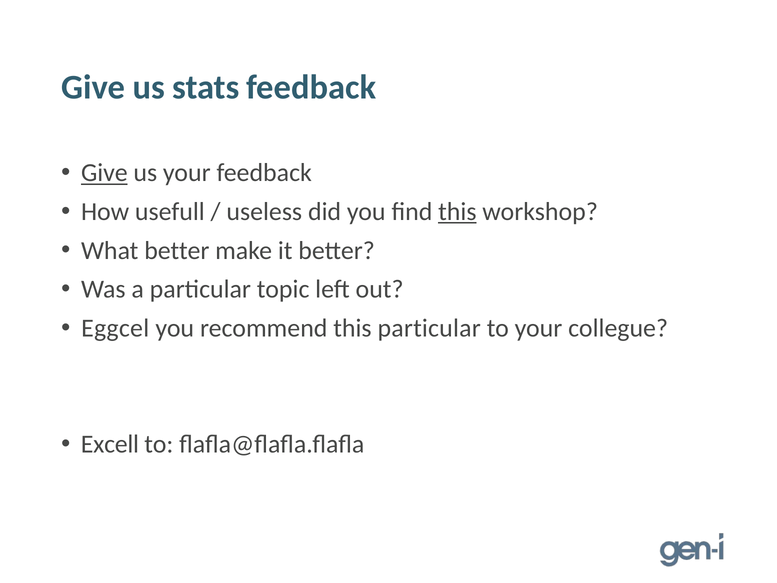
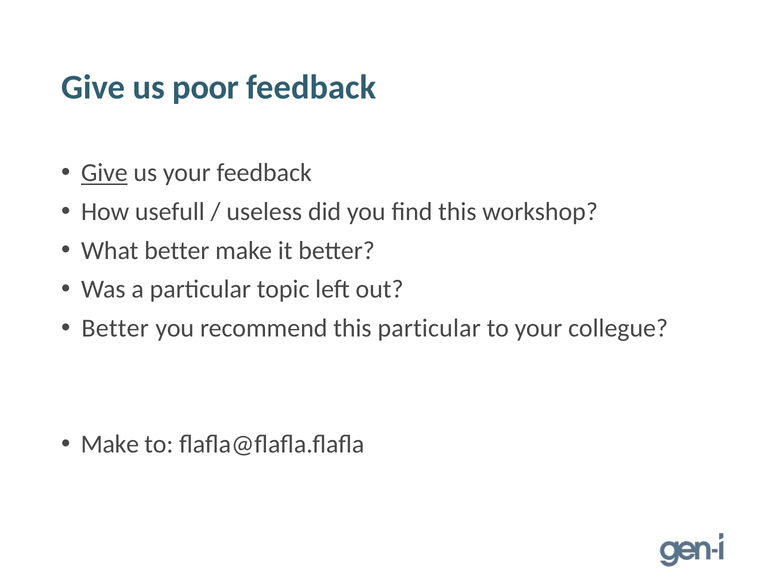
stats: stats -> poor
this at (457, 212) underline: present -> none
Eggcel at (115, 328): Eggcel -> Better
Excell at (110, 444): Excell -> Make
